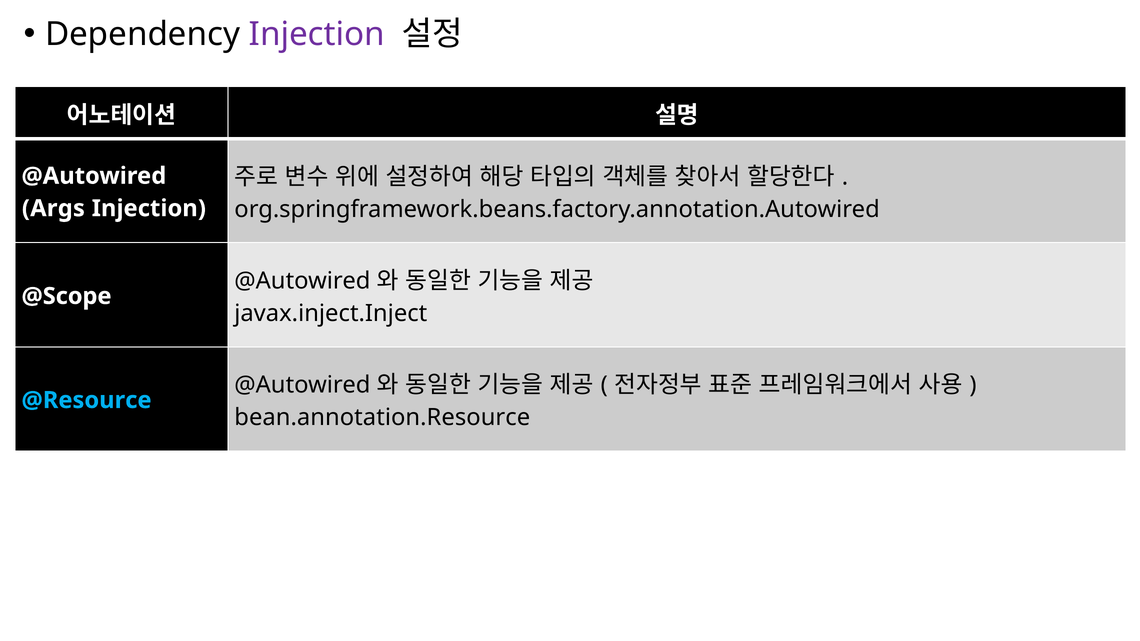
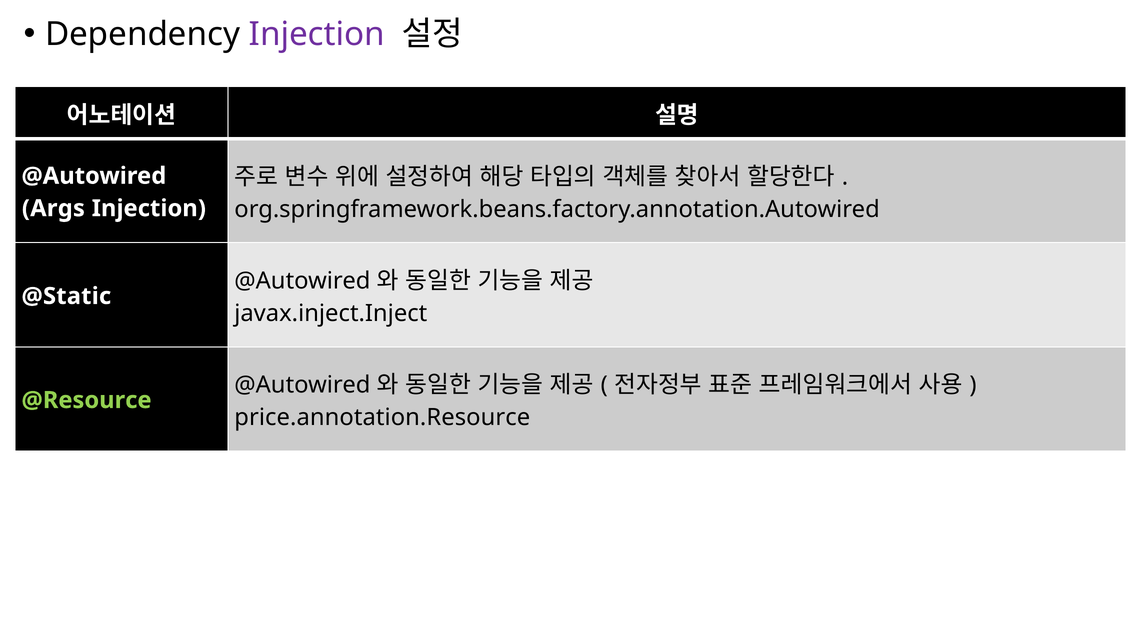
@Scope: @Scope -> @Static
@Resource colour: light blue -> light green
bean.annotation.Resource: bean.annotation.Resource -> price.annotation.Resource
